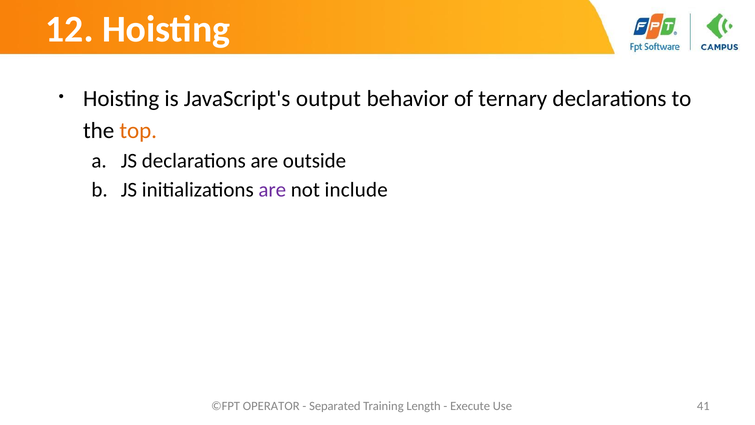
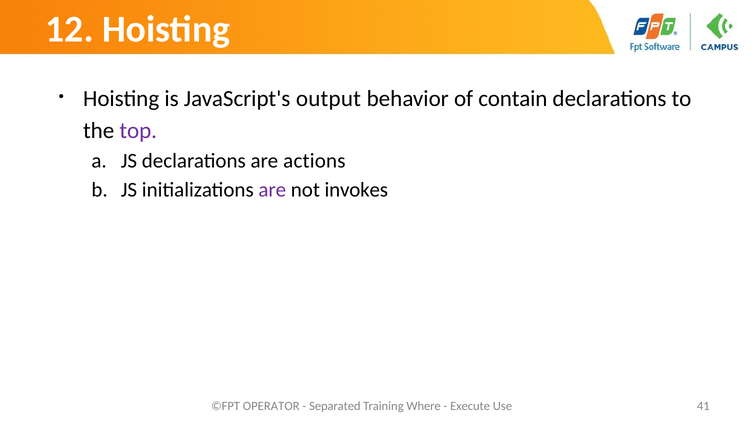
ternary: ternary -> contain
top colour: orange -> purple
outside: outside -> actions
include: include -> invokes
Length: Length -> Where
